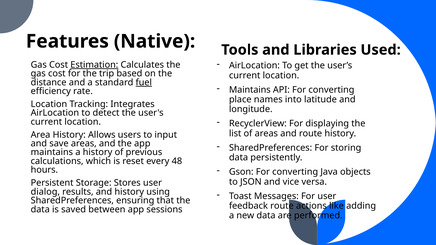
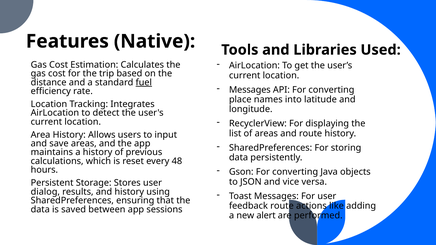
Estimation underline: present -> none
Maintains at (250, 90): Maintains -> Messages
new data: data -> alert
